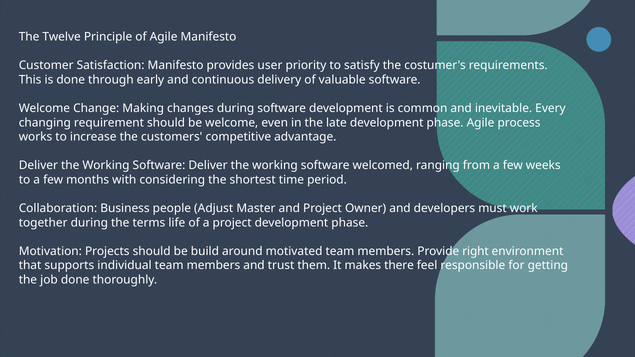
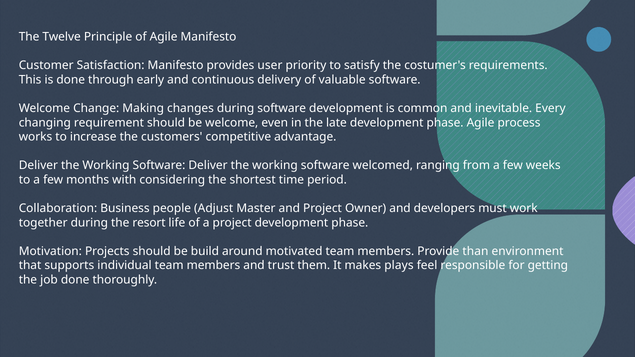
terms: terms -> resort
right: right -> than
there: there -> plays
